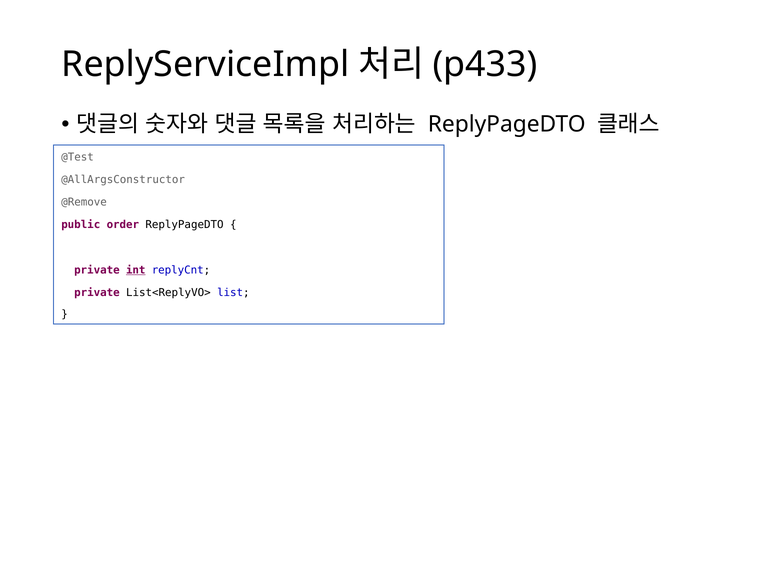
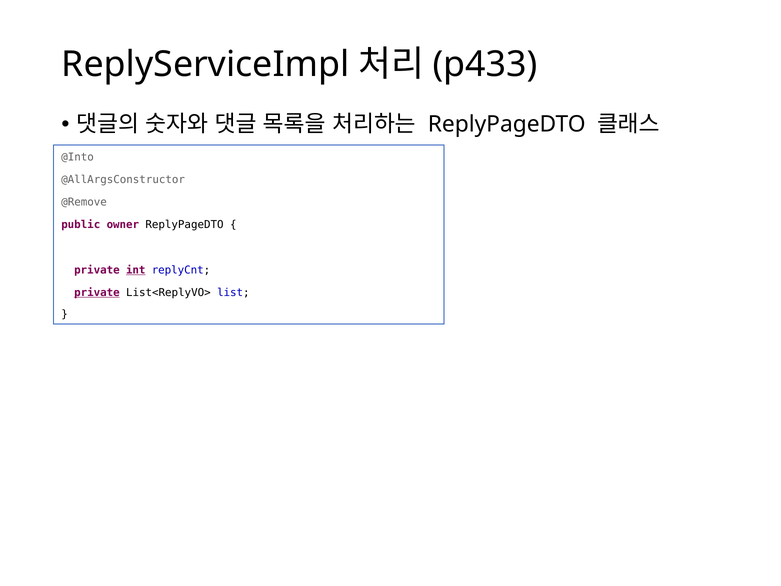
@Test: @Test -> @Into
order: order -> owner
private at (97, 293) underline: none -> present
